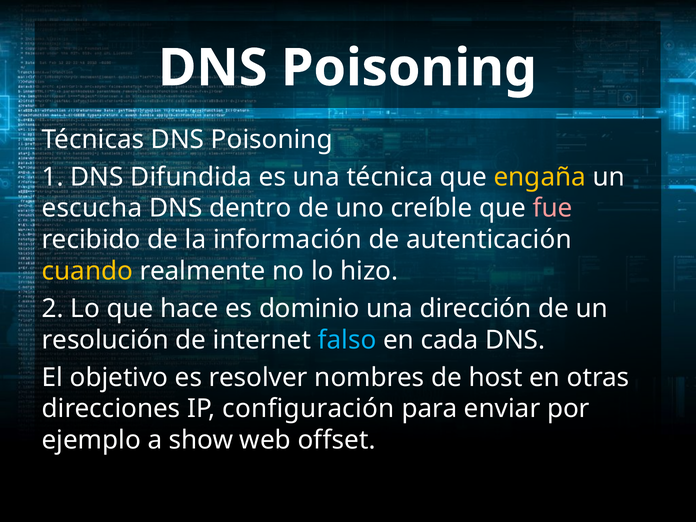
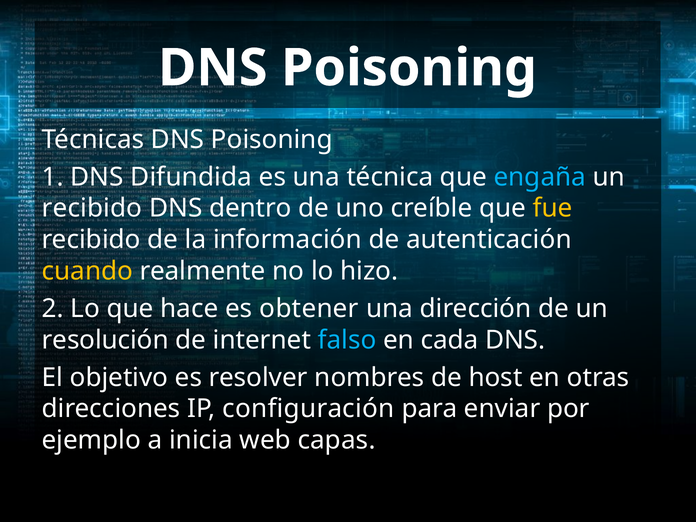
engaña colour: yellow -> light blue
escucha at (92, 208): escucha -> recibido
fue colour: pink -> yellow
dominio: dominio -> obtener
show: show -> inicia
offset: offset -> capas
